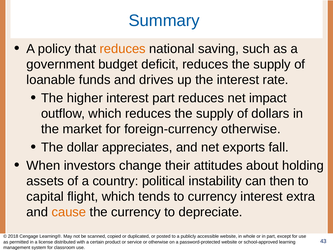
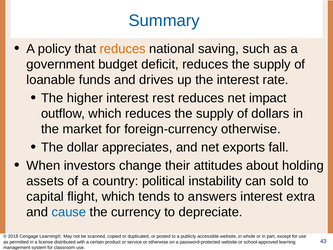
interest part: part -> rest
then: then -> sold
to currency: currency -> answers
cause colour: orange -> blue
